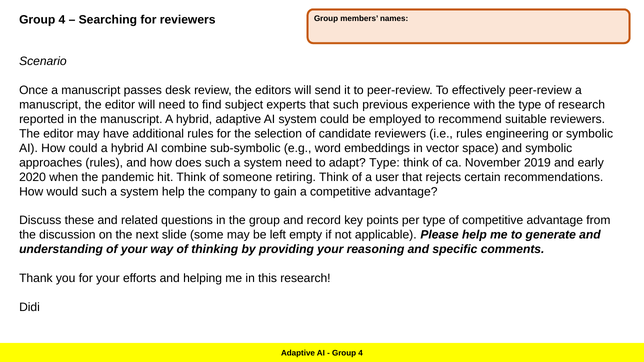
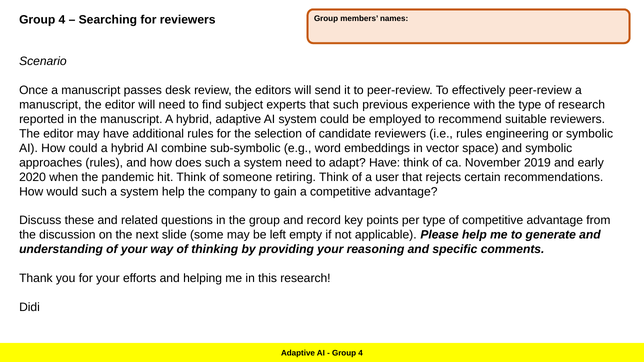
adapt Type: Type -> Have
